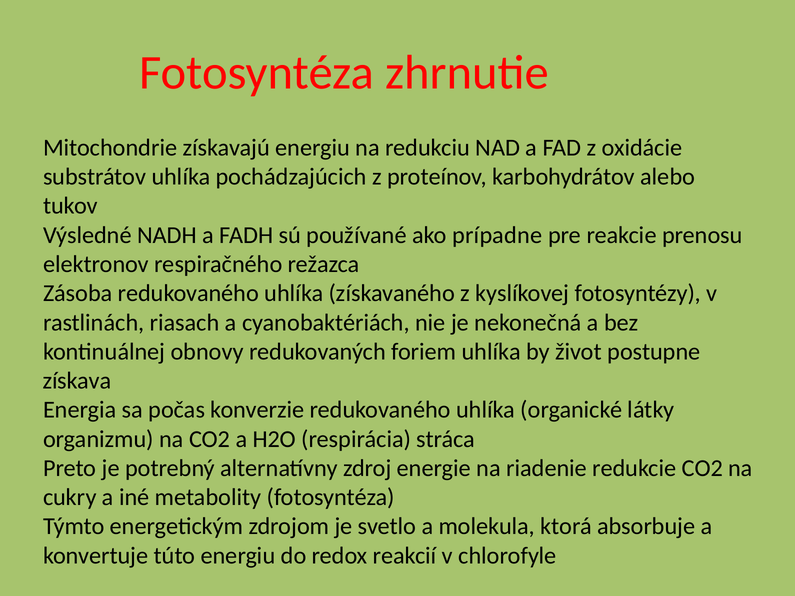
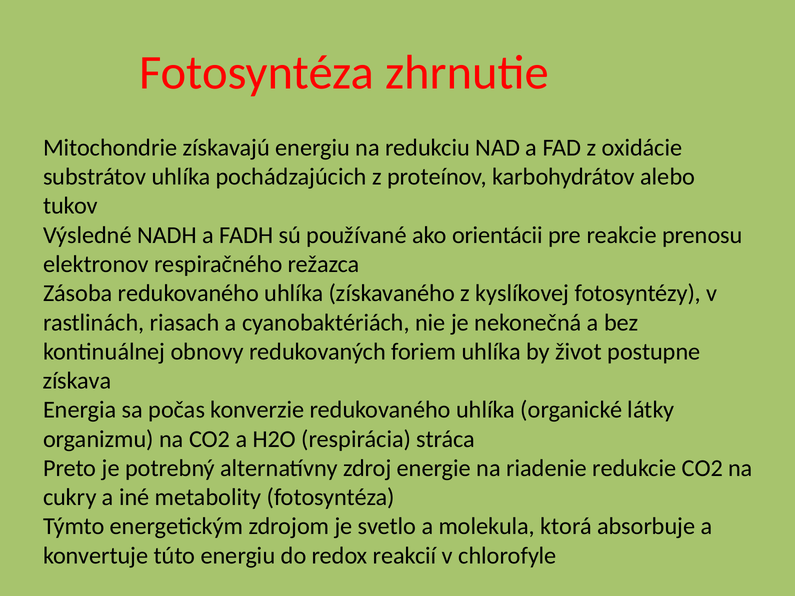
prípadne: prípadne -> orientácii
